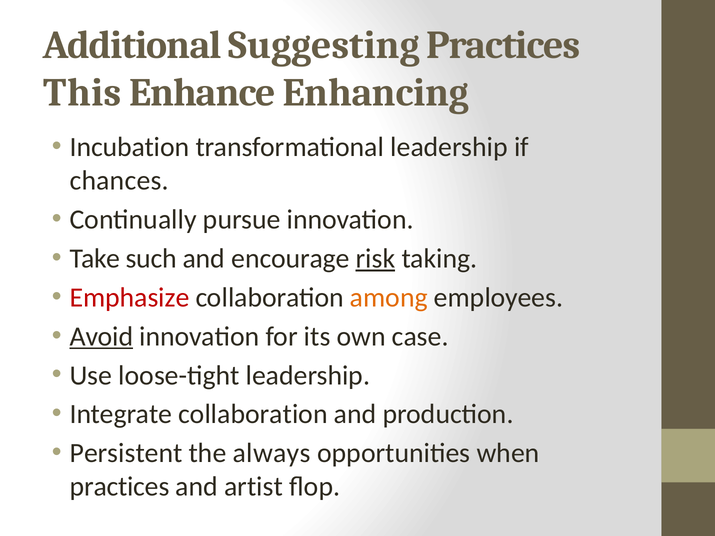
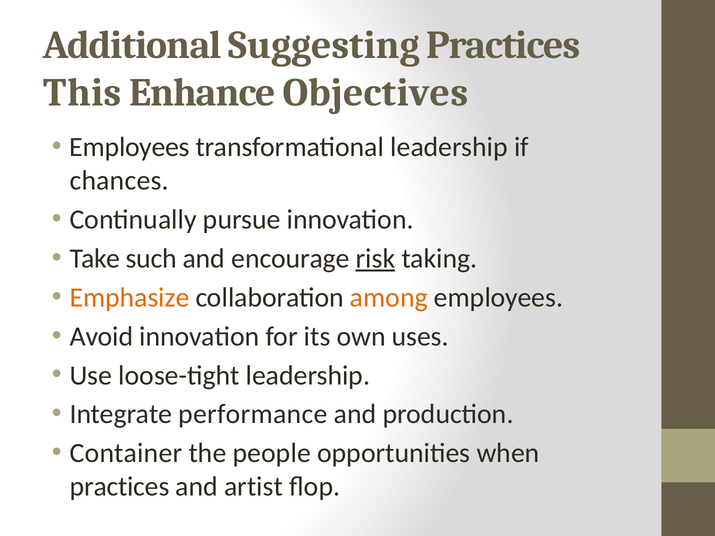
Enhancing: Enhancing -> Objectives
Incubation at (130, 147): Incubation -> Employees
Emphasize colour: red -> orange
Avoid underline: present -> none
case: case -> uses
Integrate collaboration: collaboration -> performance
Persistent: Persistent -> Container
always: always -> people
